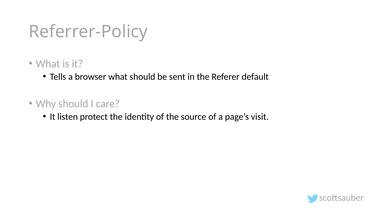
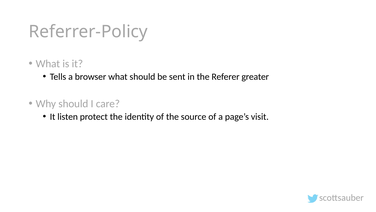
default: default -> greater
